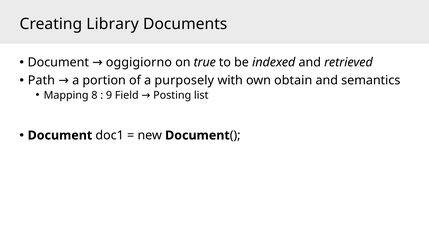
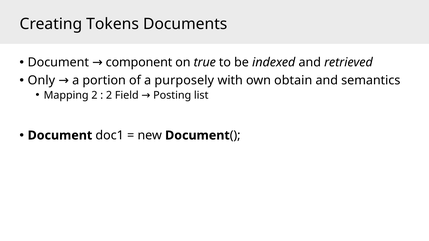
Library: Library -> Tokens
oggigiorno: oggigiorno -> component
Path: Path -> Only
Mapping 8: 8 -> 2
9 at (109, 95): 9 -> 2
